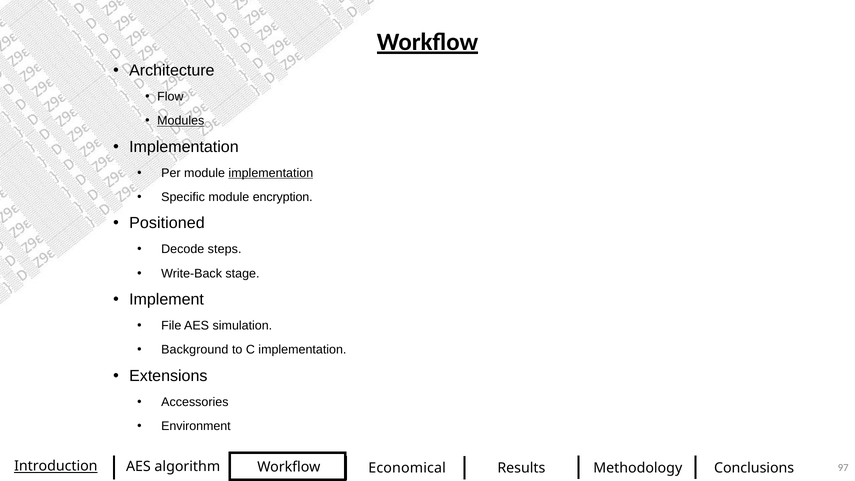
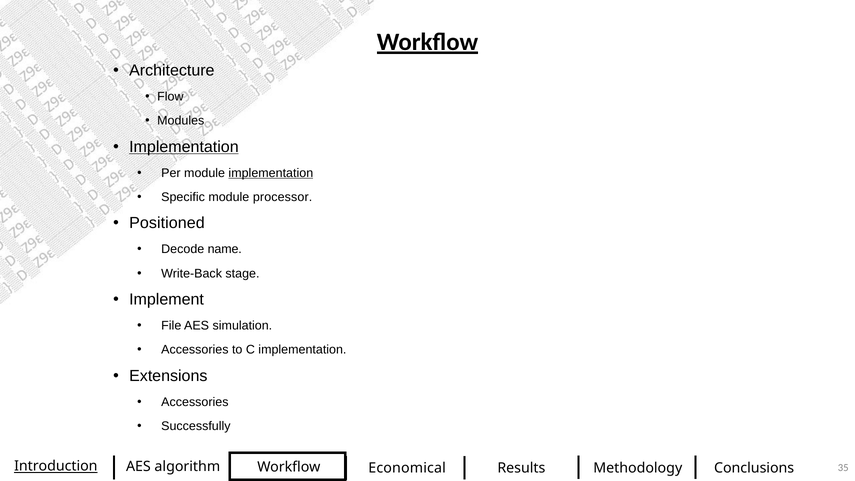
Modules underline: present -> none
Implementation at (184, 147) underline: none -> present
encryption: encryption -> processor
steps: steps -> name
Background at (195, 350): Background -> Accessories
Environment: Environment -> Successfully
97: 97 -> 35
